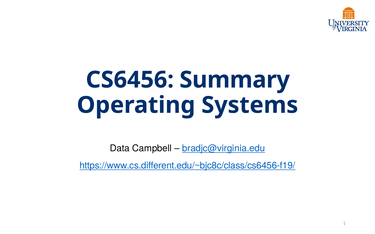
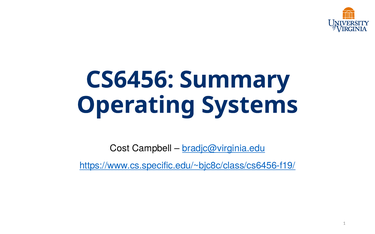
Data: Data -> Cost
https://www.cs.different.edu/~bjc8c/class/cs6456-f19/: https://www.cs.different.edu/~bjc8c/class/cs6456-f19/ -> https://www.cs.specific.edu/~bjc8c/class/cs6456-f19/
